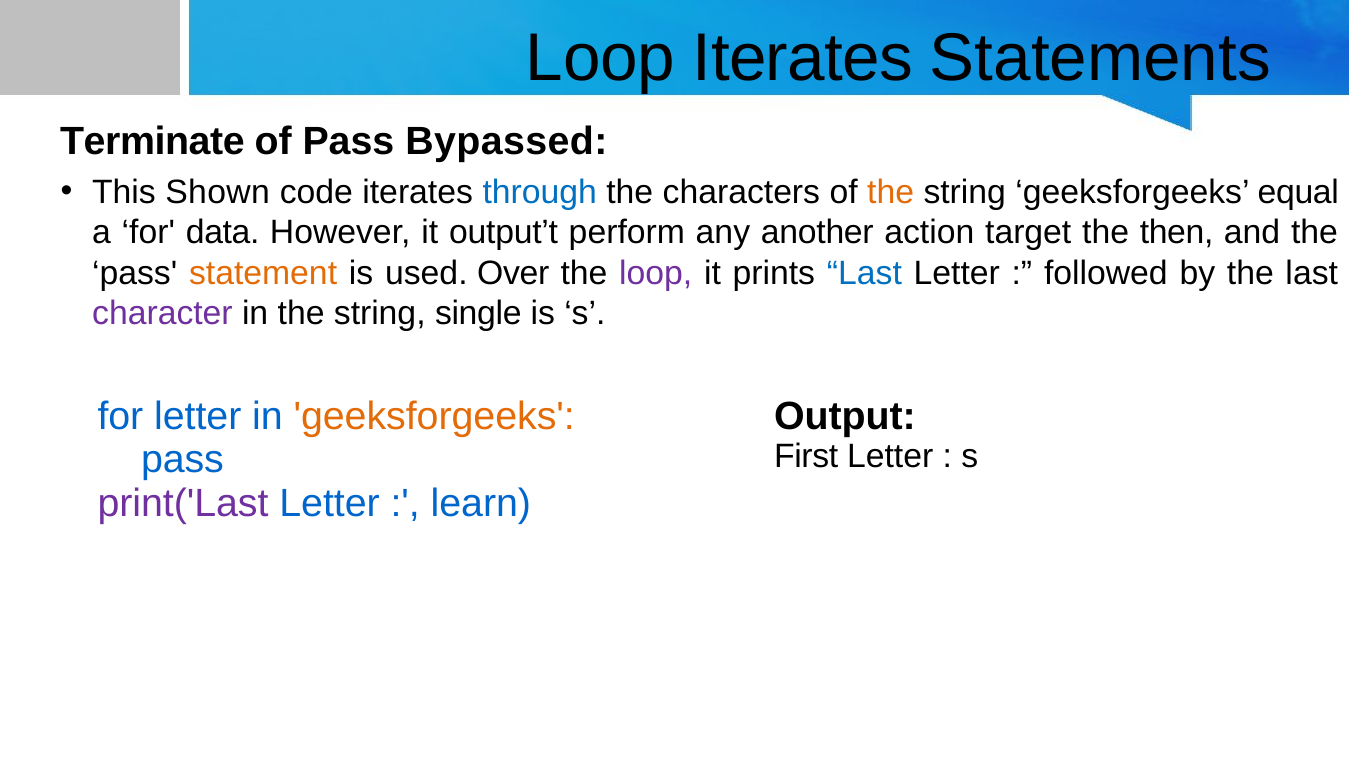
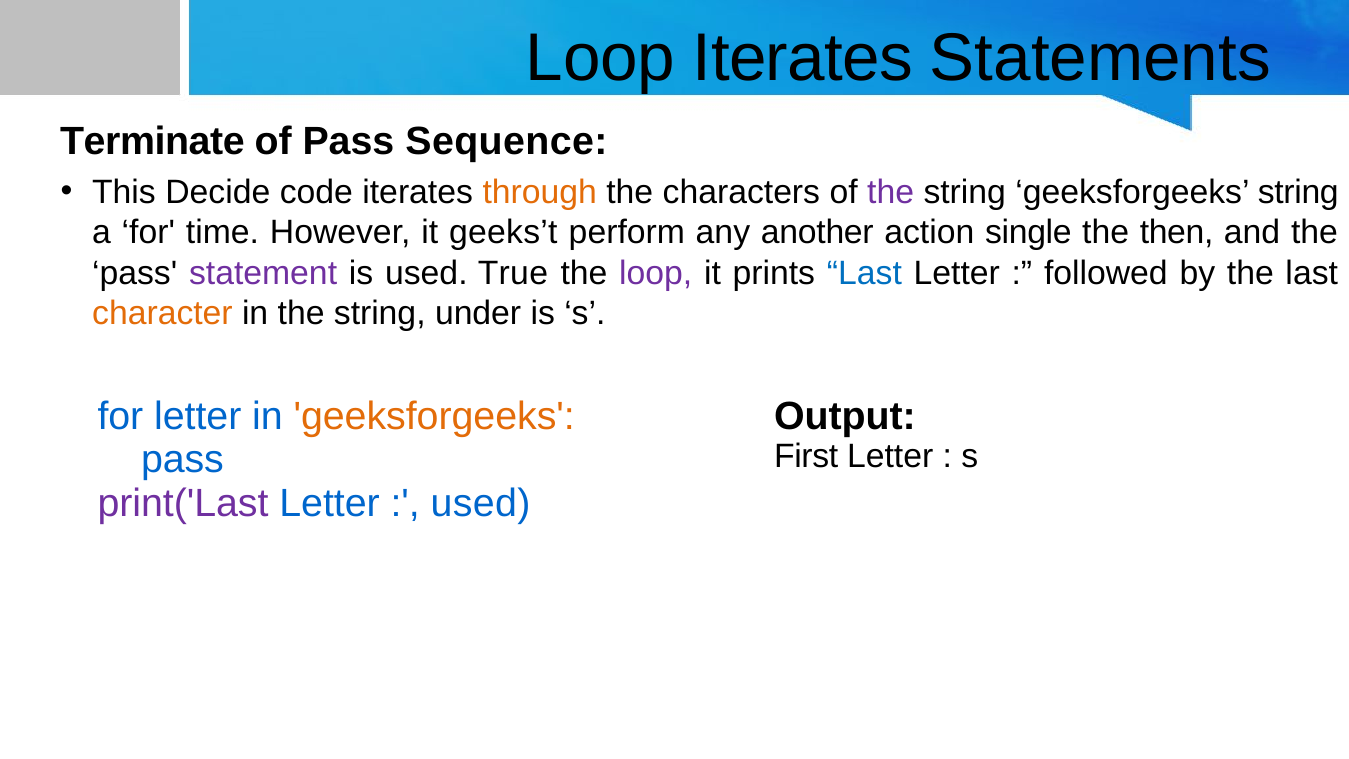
Bypassed: Bypassed -> Sequence
Shown: Shown -> Decide
through colour: blue -> orange
the at (891, 192) colour: orange -> purple
geeksforgeeks equal: equal -> string
data: data -> time
output’t: output’t -> geeks’t
target: target -> single
statement colour: orange -> purple
Over: Over -> True
character colour: purple -> orange
single: single -> under
learn at (481, 504): learn -> used
